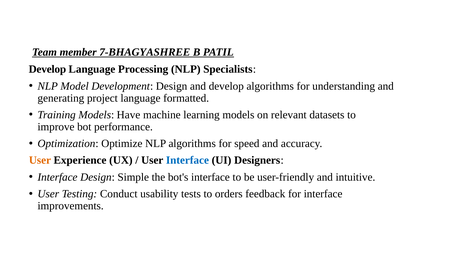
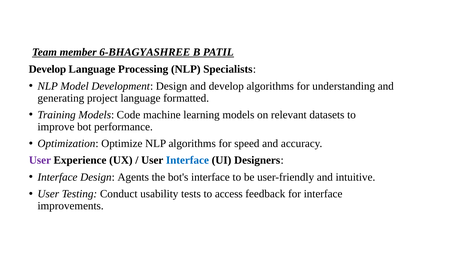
7-BHAGYASHREE: 7-BHAGYASHREE -> 6-BHAGYASHREE
Have: Have -> Code
User at (40, 160) colour: orange -> purple
Simple: Simple -> Agents
orders: orders -> access
